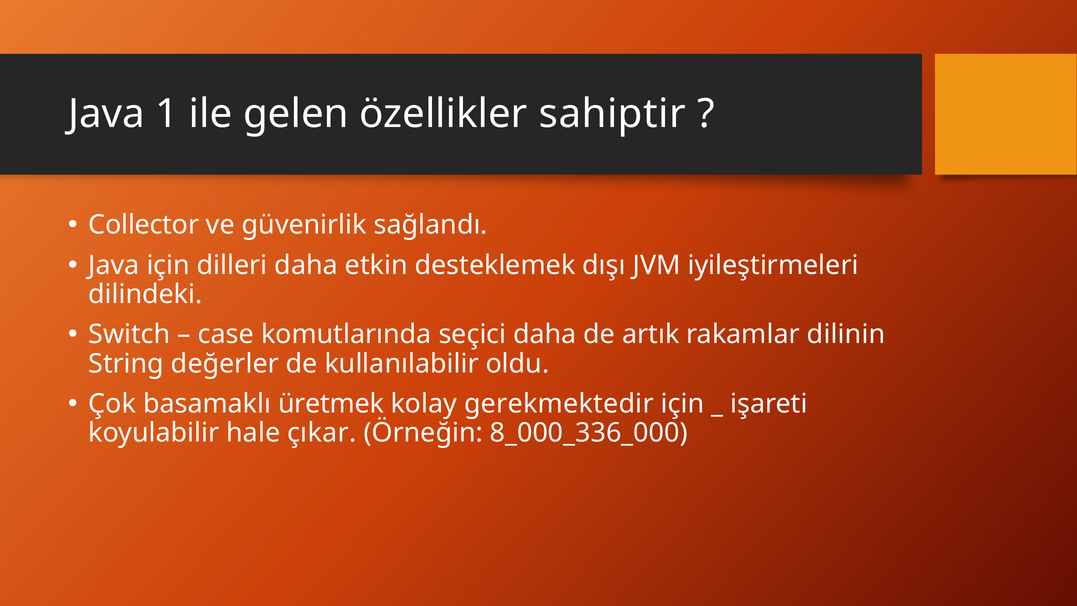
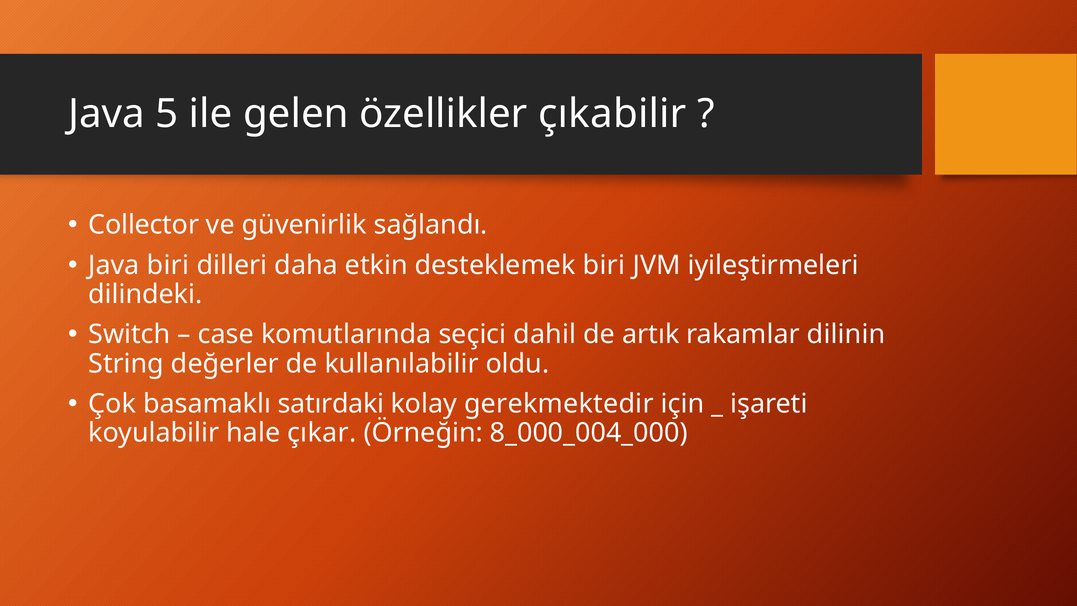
1: 1 -> 5
sahiptir: sahiptir -> çıkabilir
Java için: için -> biri
desteklemek dışı: dışı -> biri
seçici daha: daha -> dahil
üretmek: üretmek -> satırdaki
8_000_336_000: 8_000_336_000 -> 8_000_004_000
